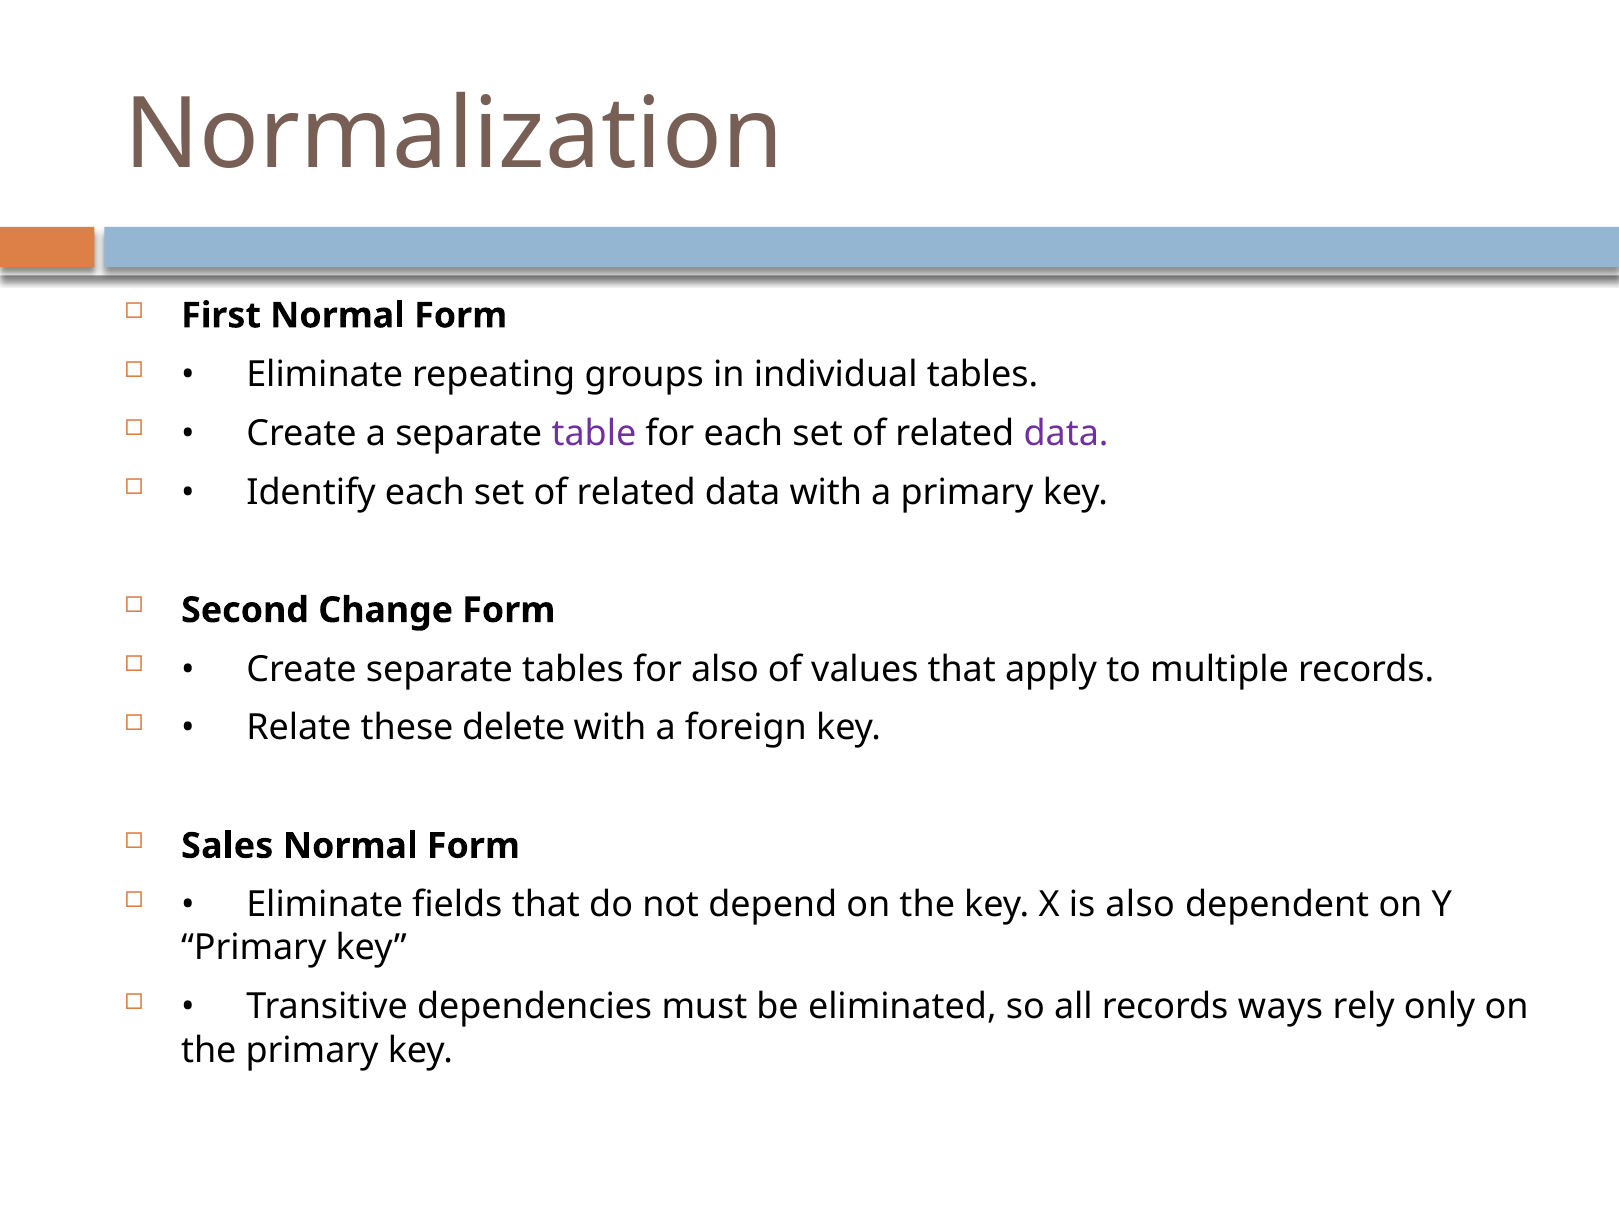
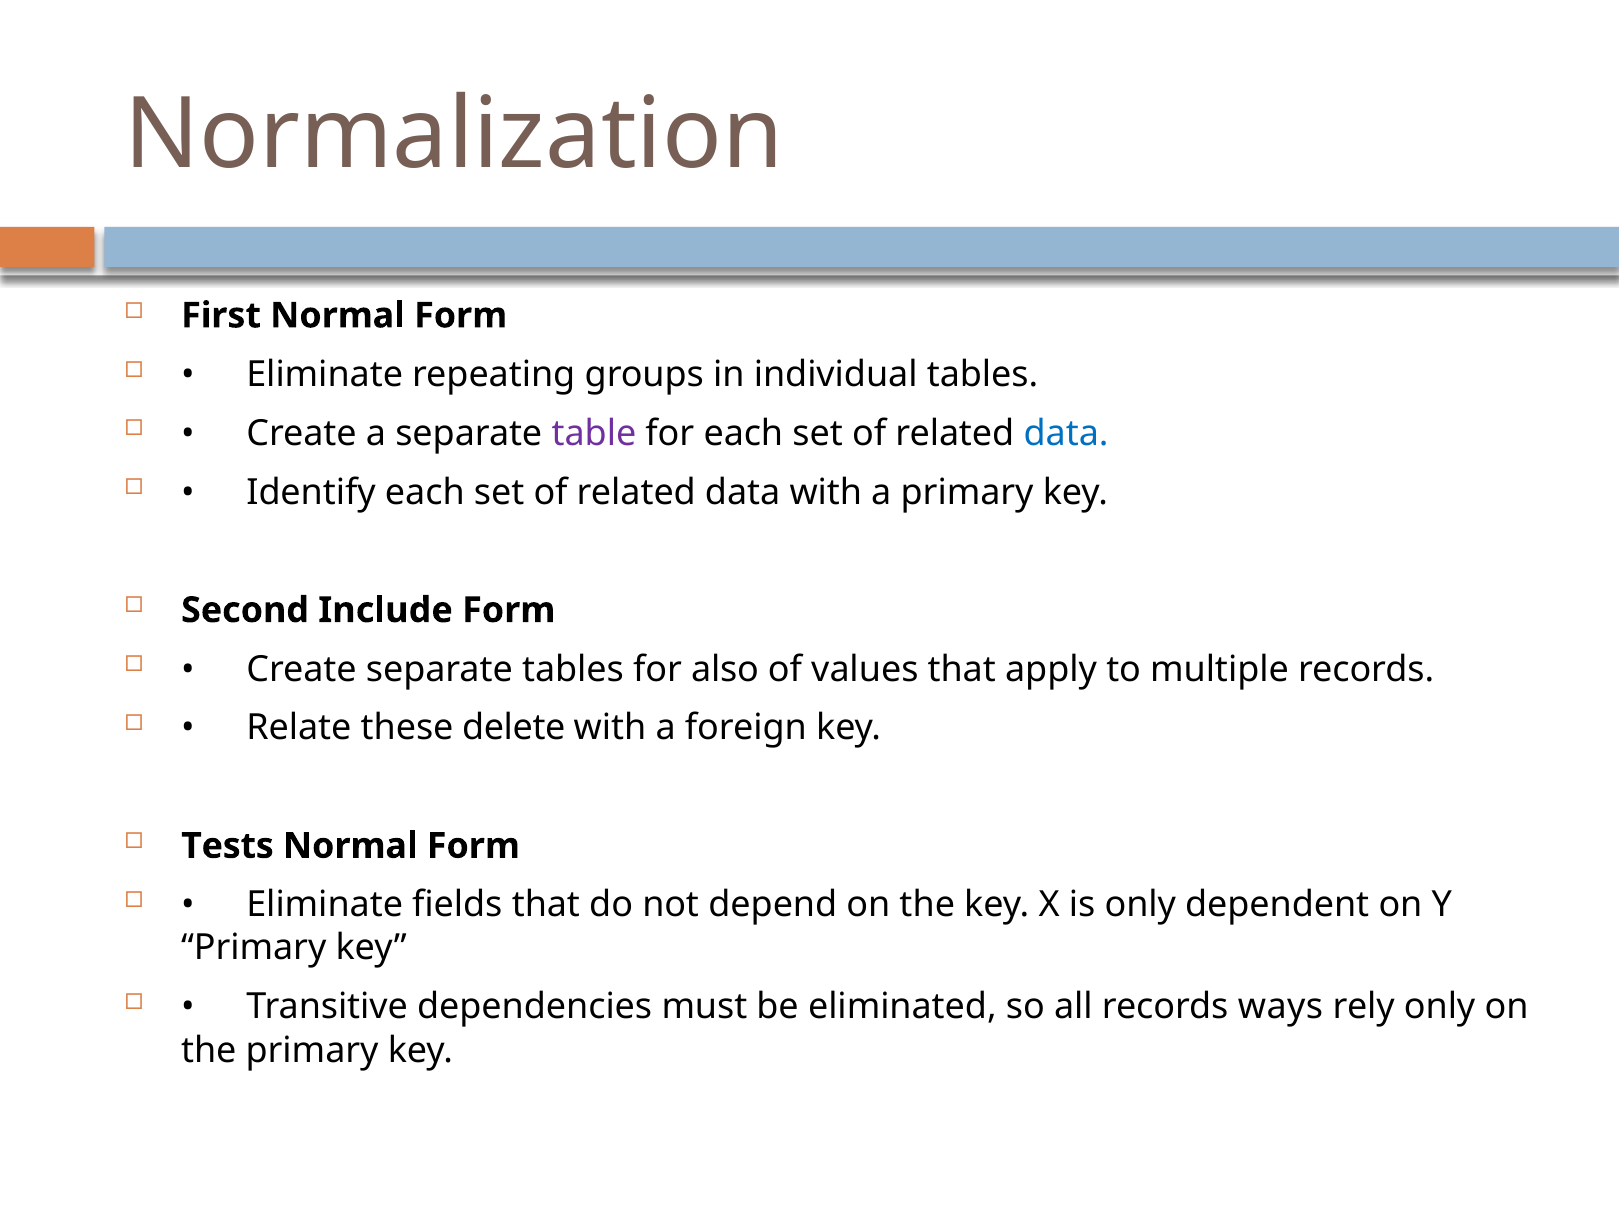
data at (1066, 433) colour: purple -> blue
Change: Change -> Include
Sales: Sales -> Tests
is also: also -> only
